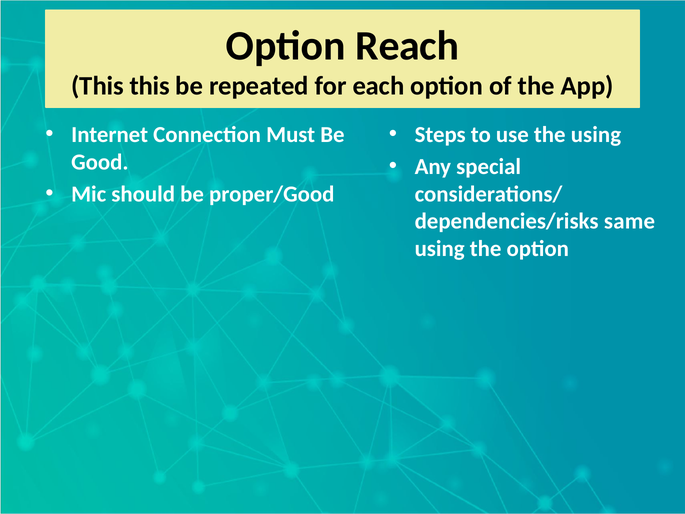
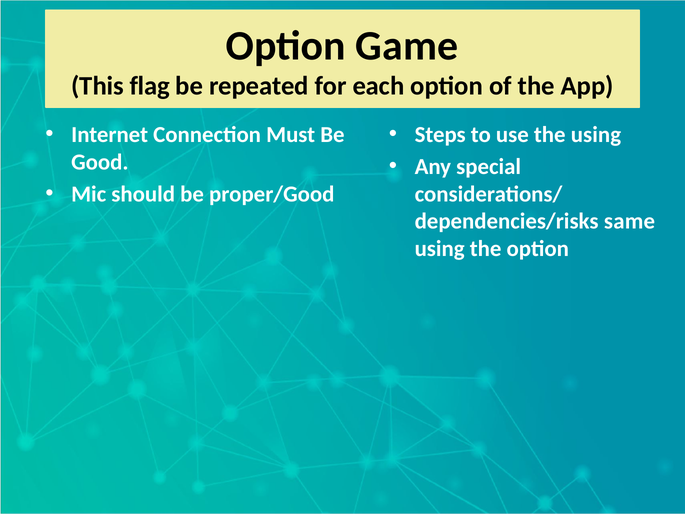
Reach: Reach -> Game
This this: this -> flag
